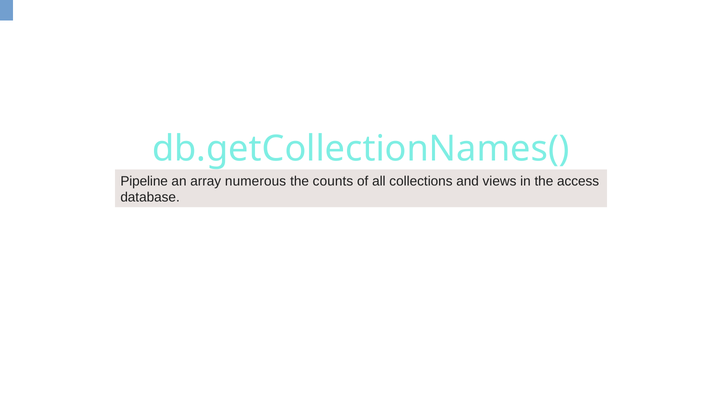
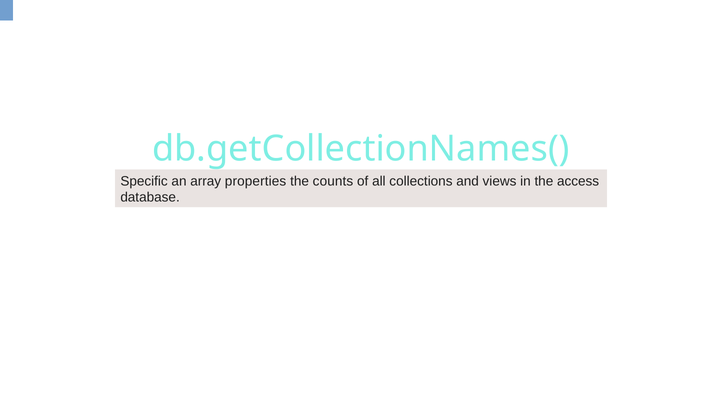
Pipeline: Pipeline -> Specific
numerous: numerous -> properties
